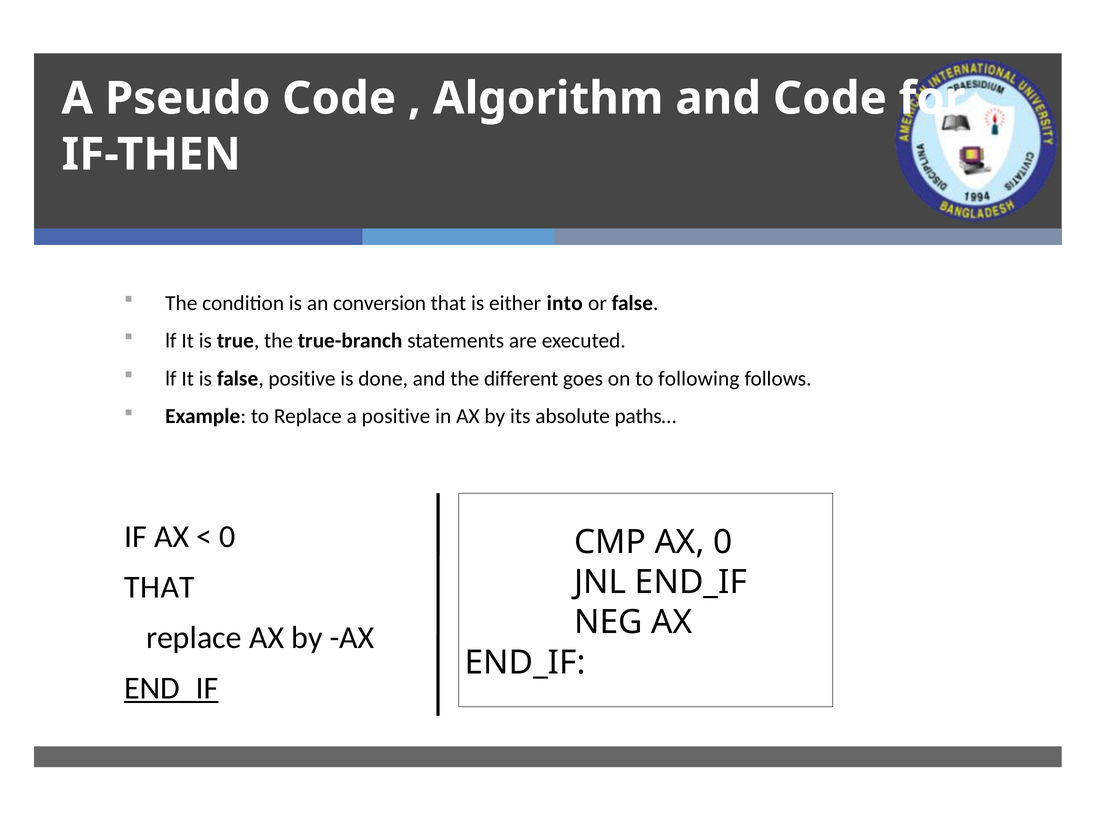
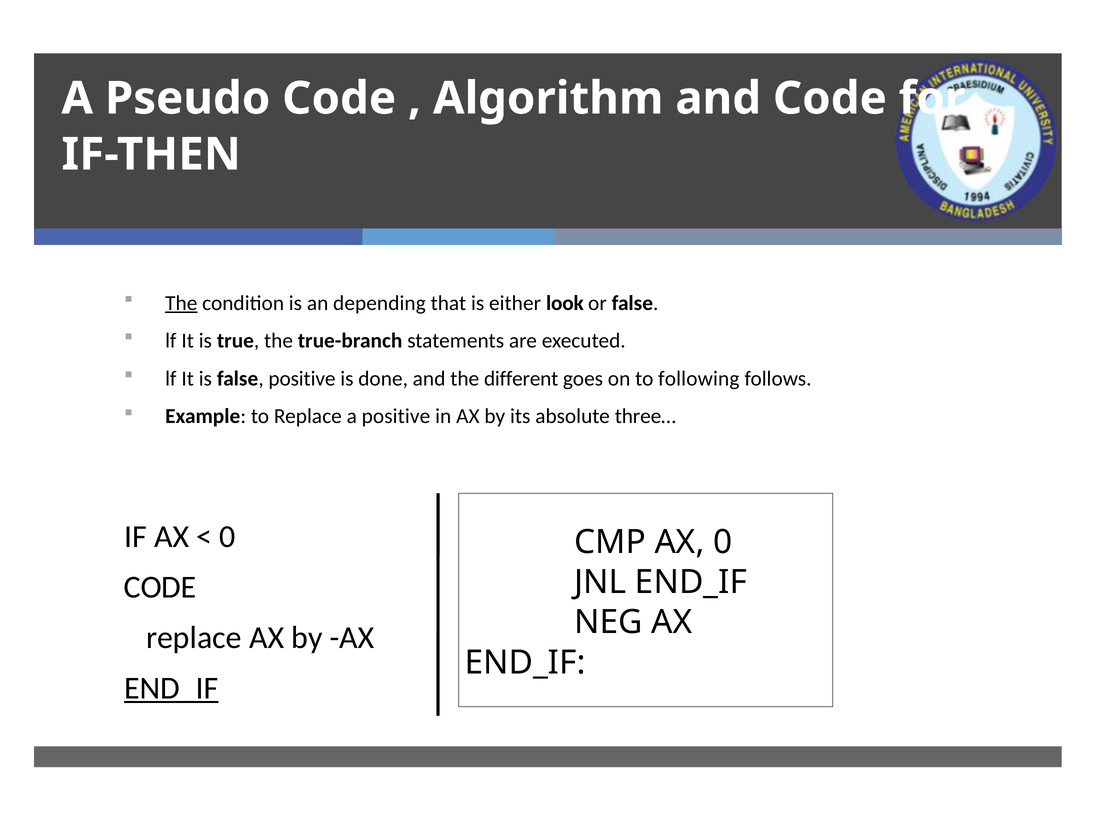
The at (181, 303) underline: none -> present
conversion: conversion -> depending
into: into -> look
paths…: paths… -> three…
THAT at (160, 587): THAT -> CODE
